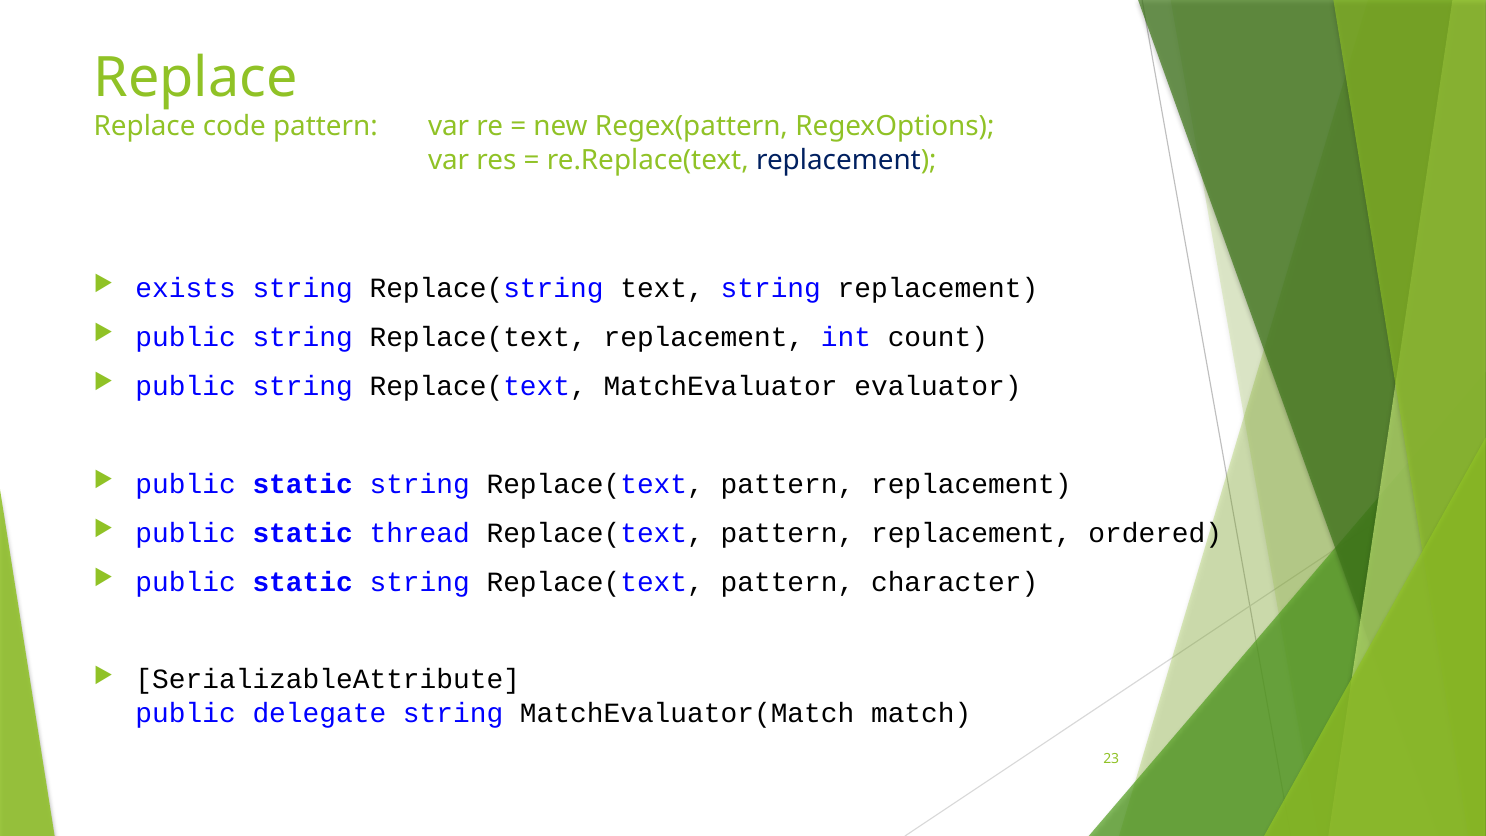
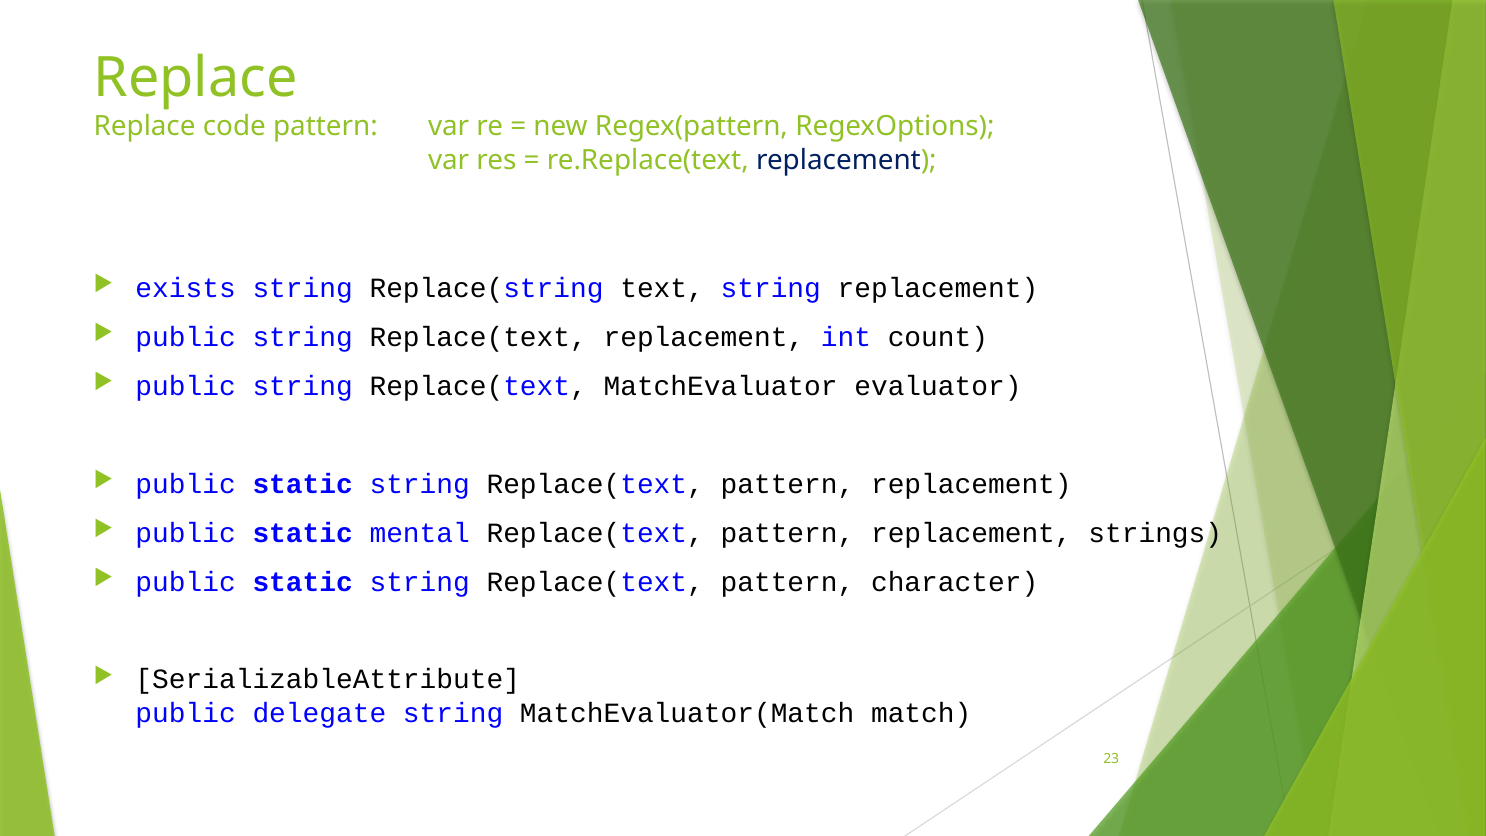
thread: thread -> mental
ordered: ordered -> strings
